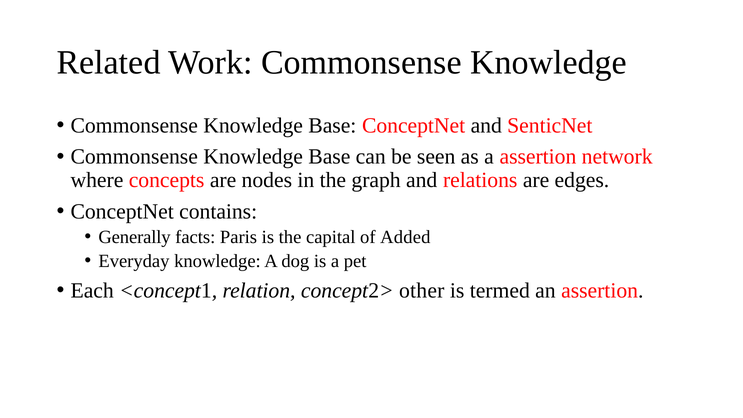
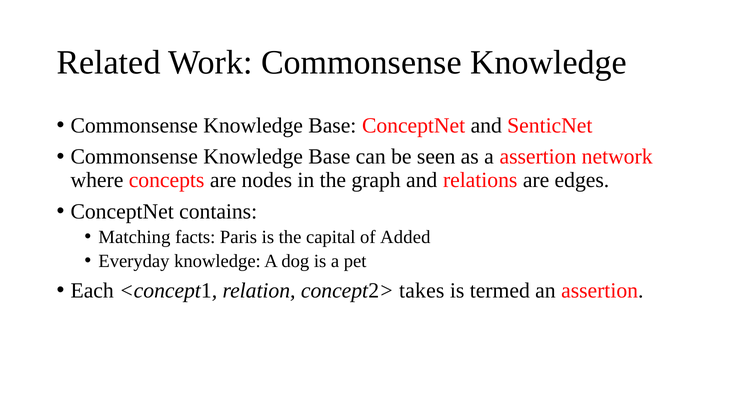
Generally: Generally -> Matching
other: other -> takes
